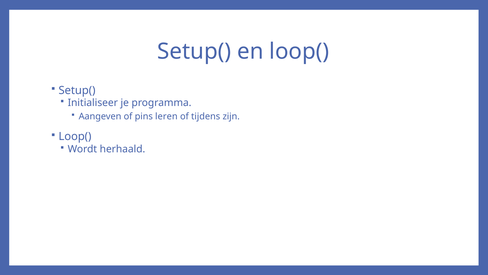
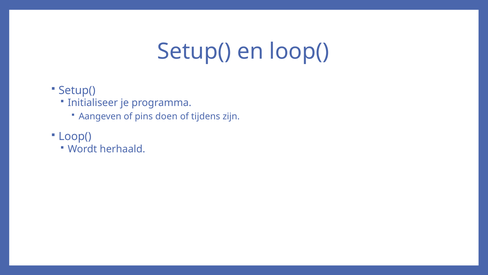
leren: leren -> doen
